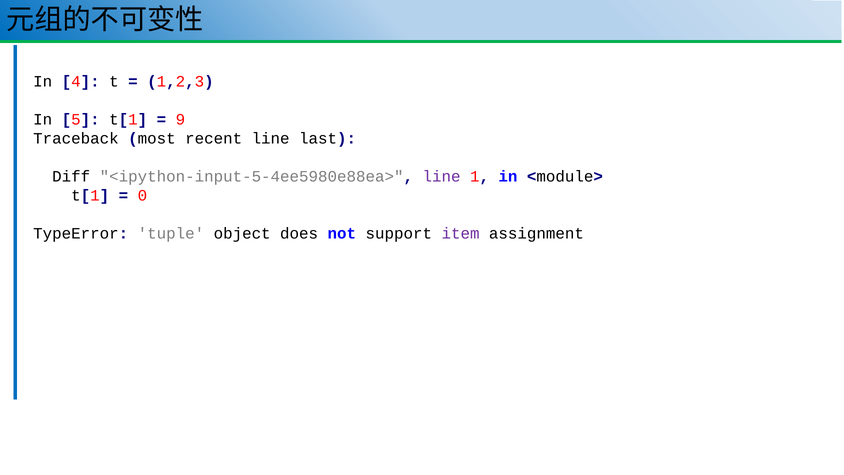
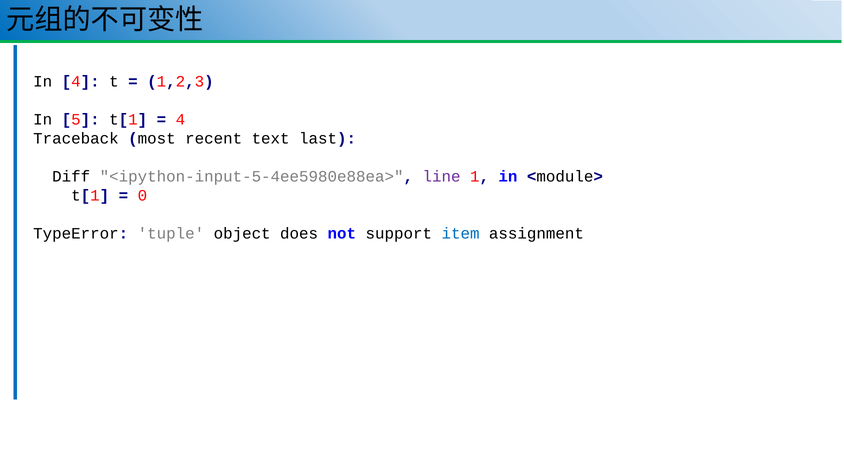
9 at (180, 120): 9 -> 4
recent line: line -> text
item colour: purple -> blue
